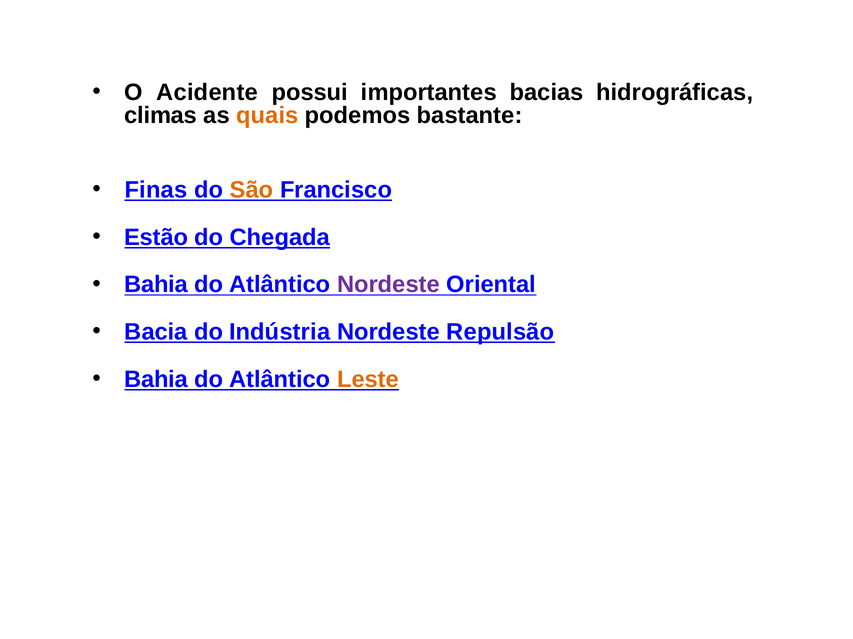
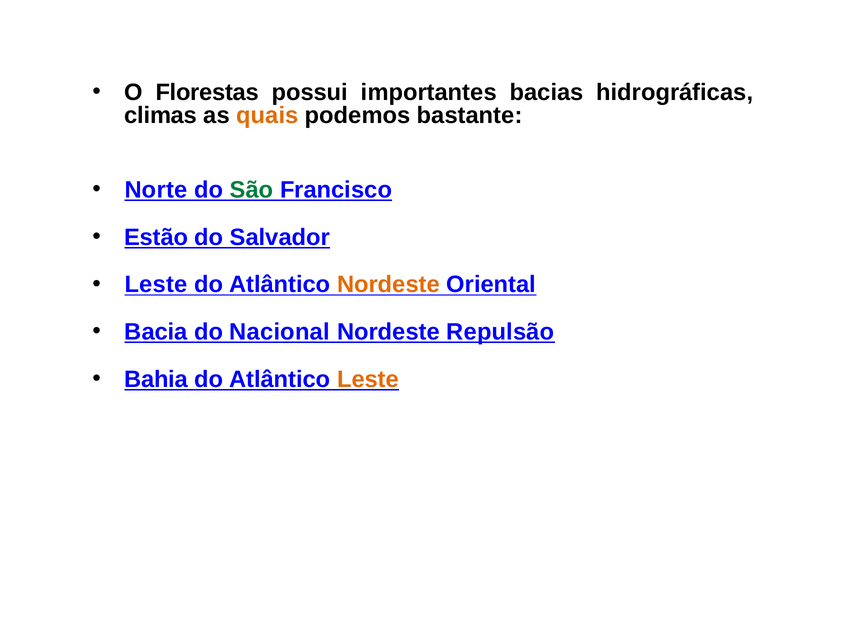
Acidente: Acidente -> Florestas
Finas: Finas -> Norte
São colour: orange -> green
Chegada: Chegada -> Salvador
Bahia at (156, 285): Bahia -> Leste
Nordeste at (388, 285) colour: purple -> orange
Indústria: Indústria -> Nacional
